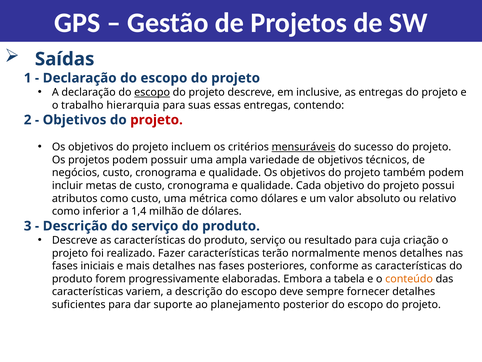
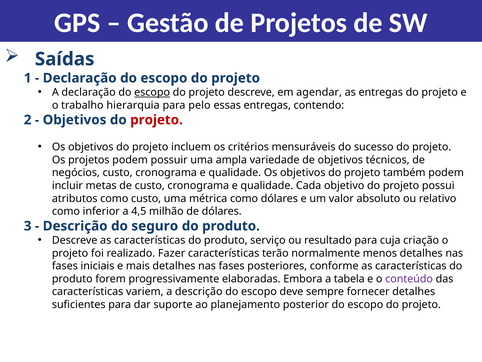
inclusive: inclusive -> agendar
suas: suas -> pelo
mensuráveis underline: present -> none
1,4: 1,4 -> 4,5
do serviço: serviço -> seguro
conteúdo colour: orange -> purple
